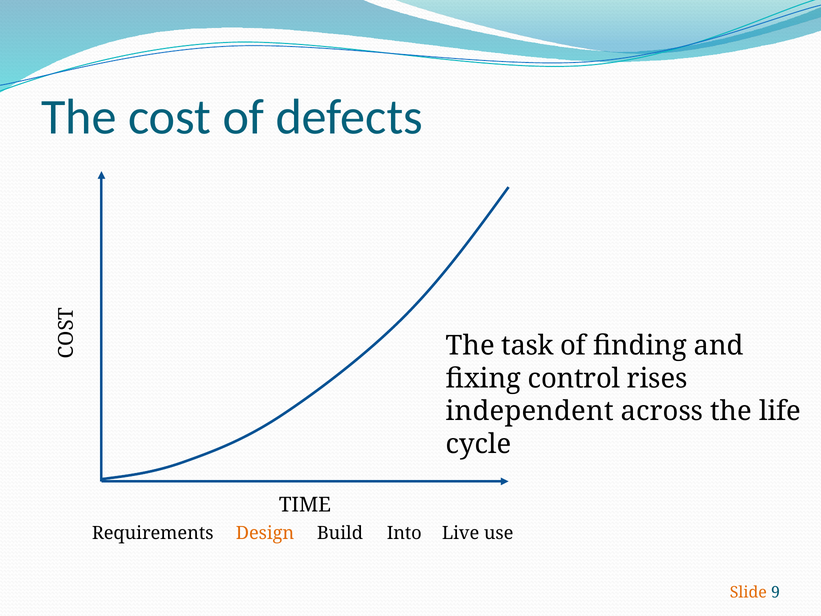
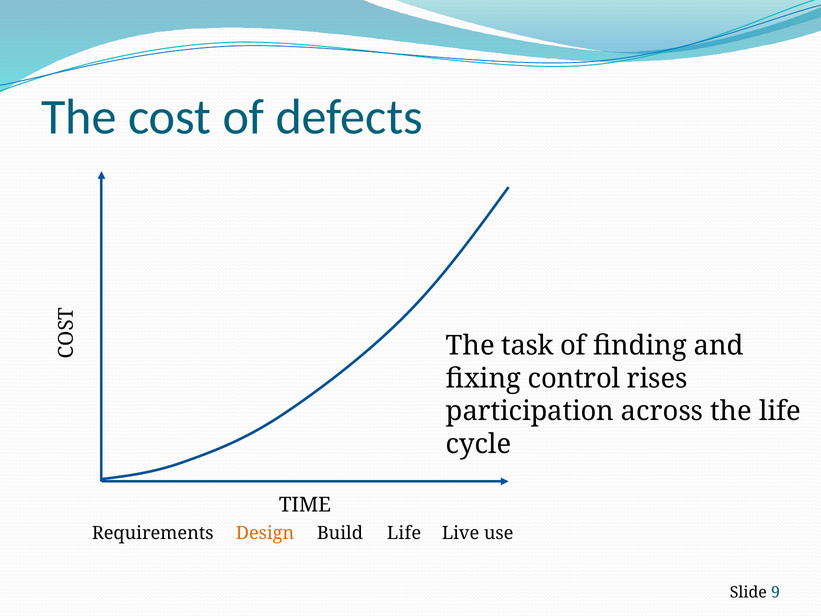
independent: independent -> participation
Build Into: Into -> Life
Slide colour: orange -> black
